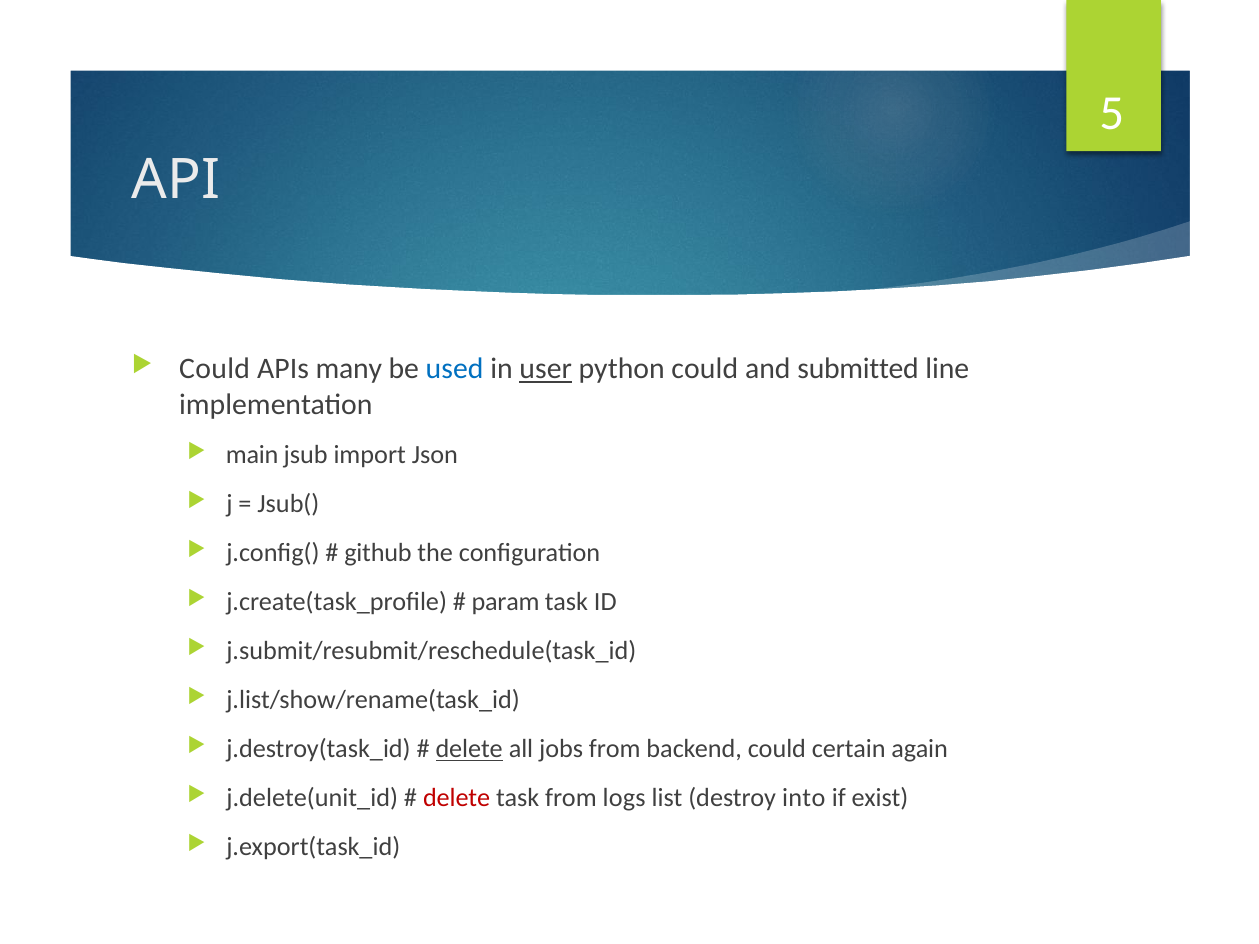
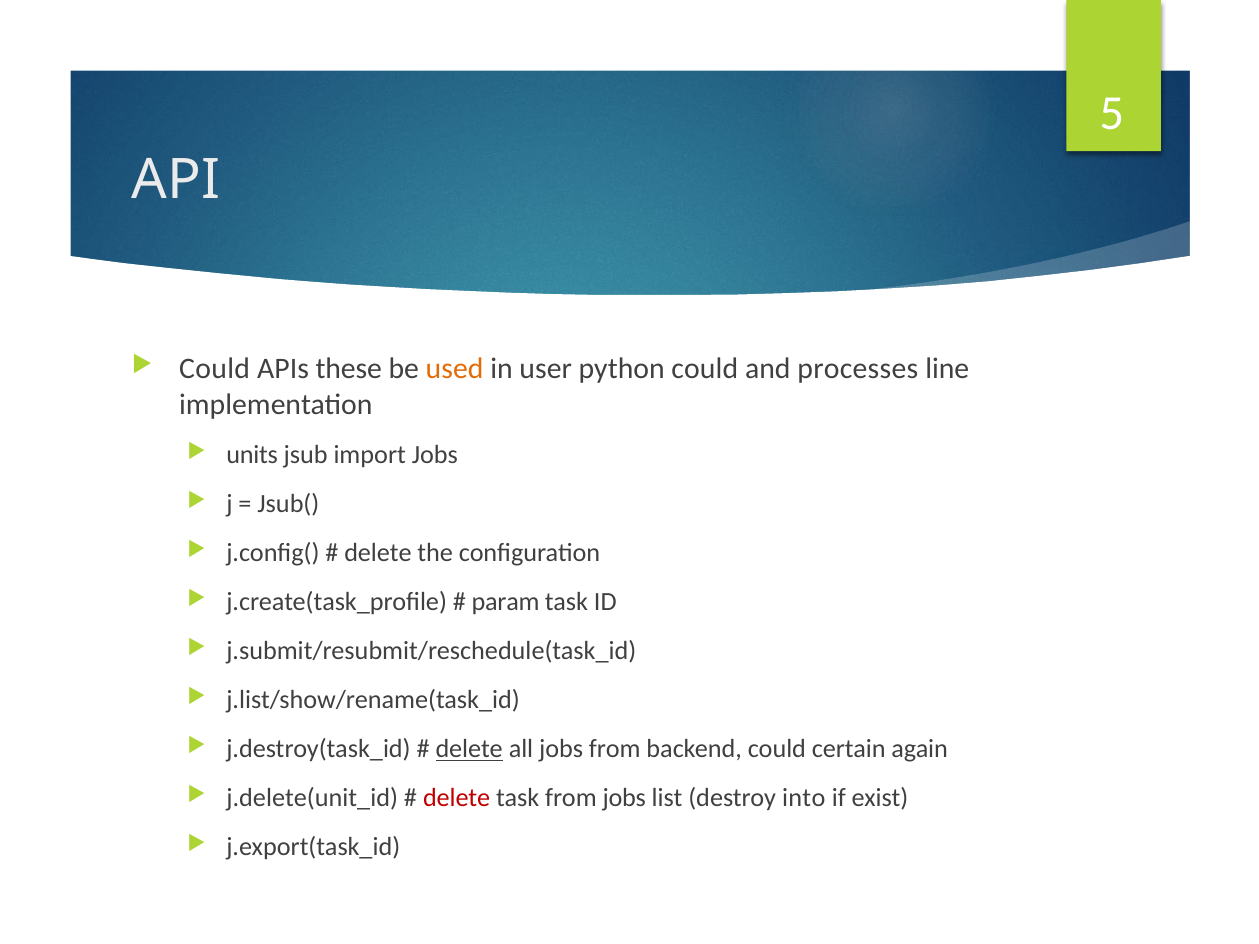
many: many -> these
used colour: blue -> orange
user underline: present -> none
submitted: submitted -> processes
main: main -> units
import Json: Json -> Jobs
github at (378, 553): github -> delete
from logs: logs -> jobs
